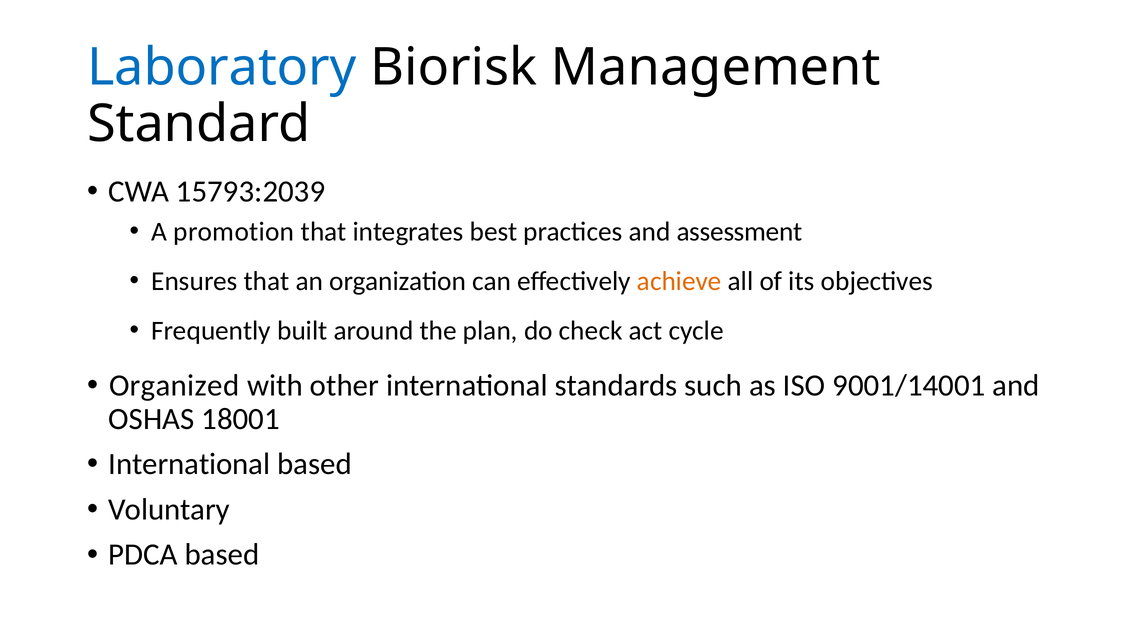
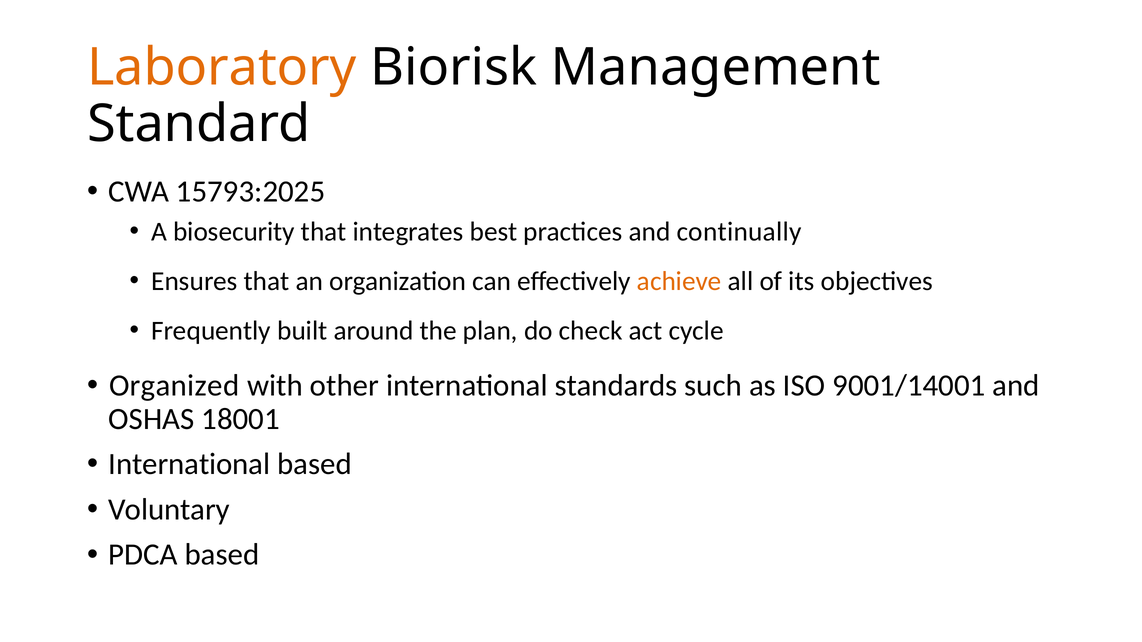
Laboratory colour: blue -> orange
15793:2039: 15793:2039 -> 15793:2025
promotion: promotion -> biosecurity
assessment: assessment -> continually
